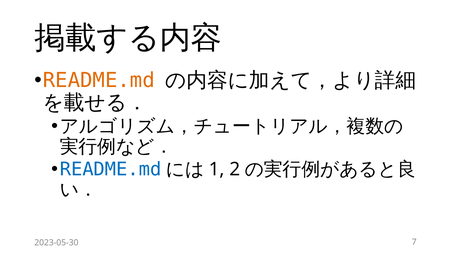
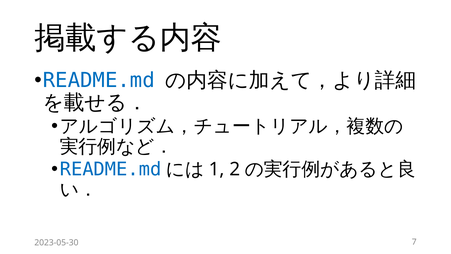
README.md at (99, 80) colour: orange -> blue
